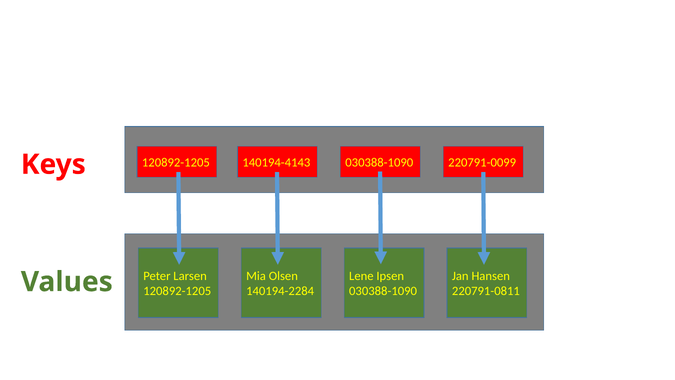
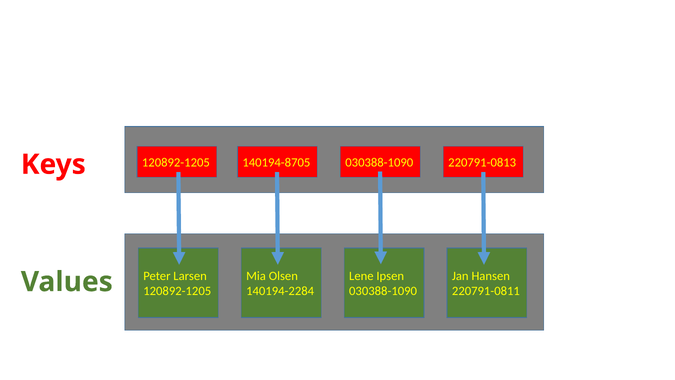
140194-4143: 140194-4143 -> 140194-8705
220791-0099: 220791-0099 -> 220791-0813
